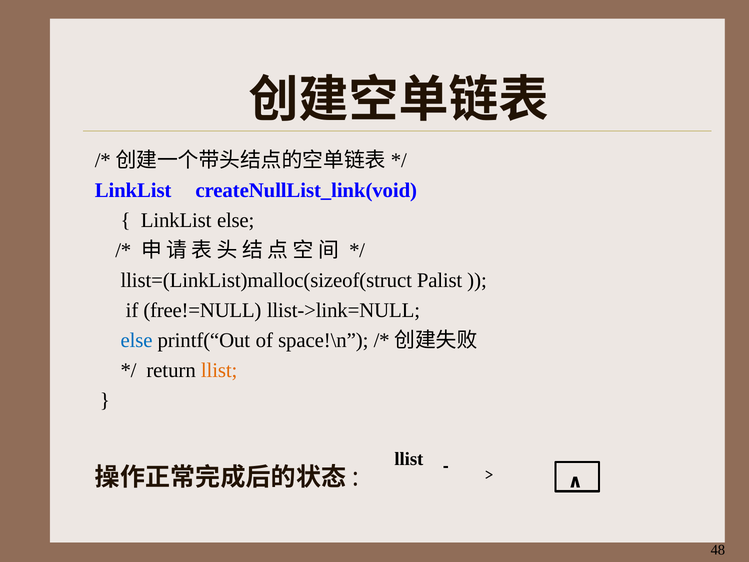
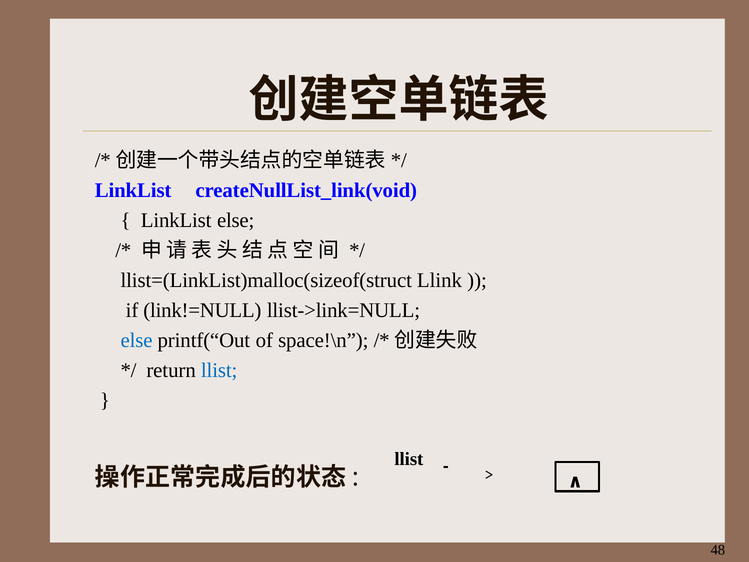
Palist: Palist -> Llink
free!=NULL: free!=NULL -> link!=NULL
llist at (219, 370) colour: orange -> blue
